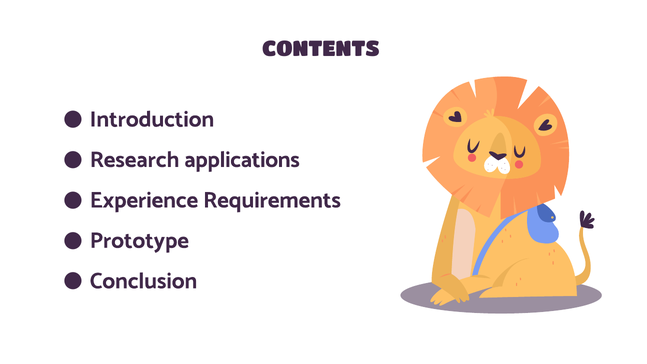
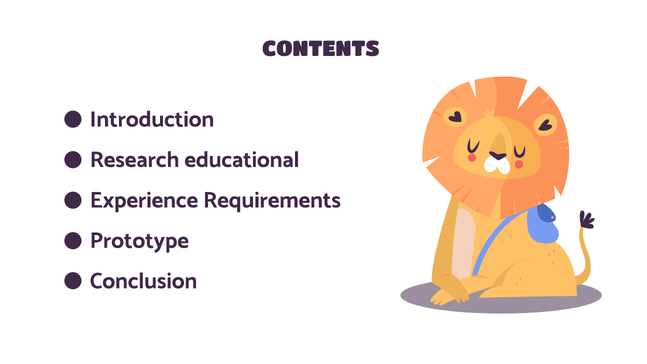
applications: applications -> educational
